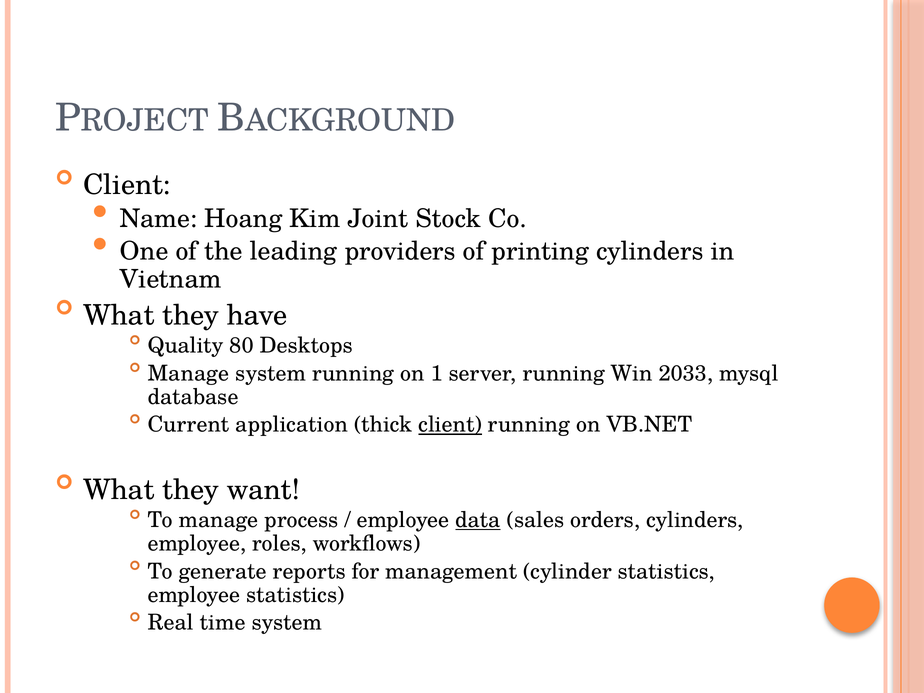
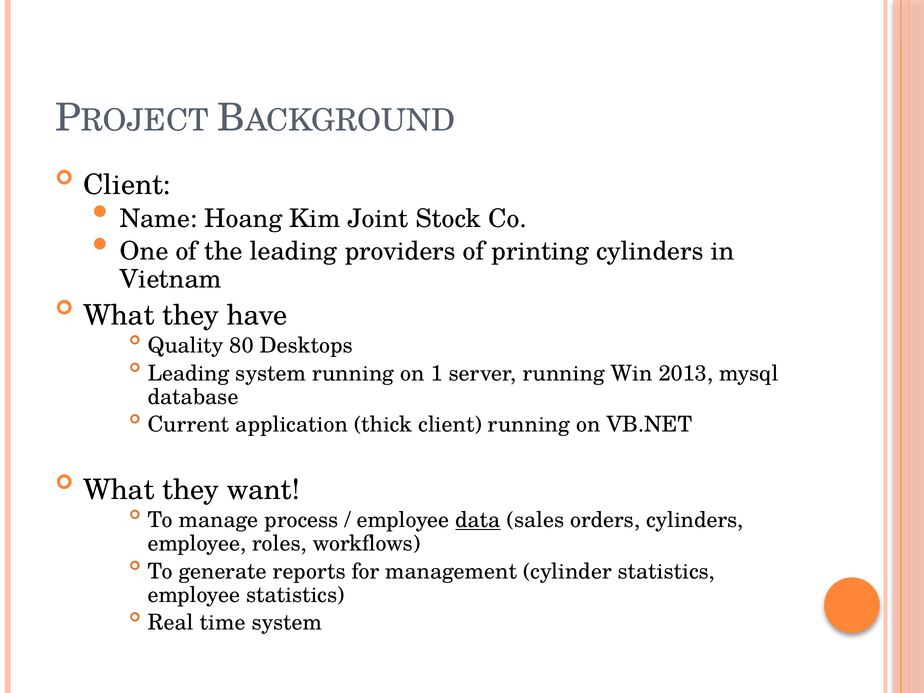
Manage at (188, 373): Manage -> Leading
2033: 2033 -> 2013
client at (450, 425) underline: present -> none
